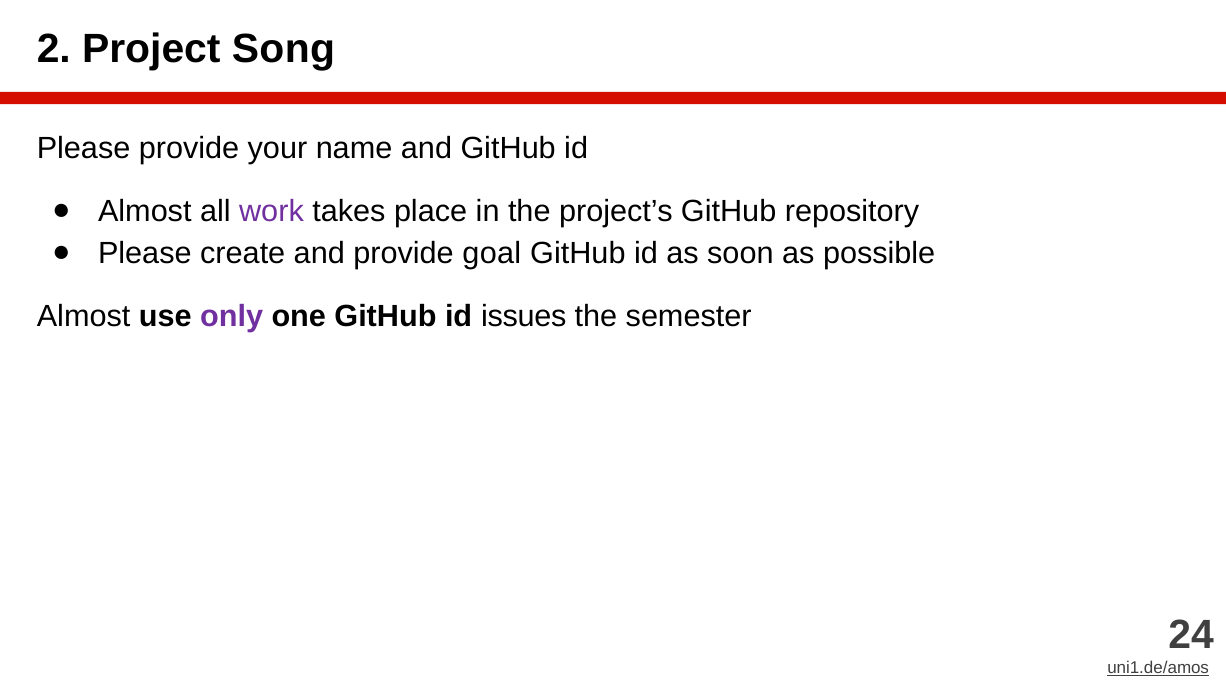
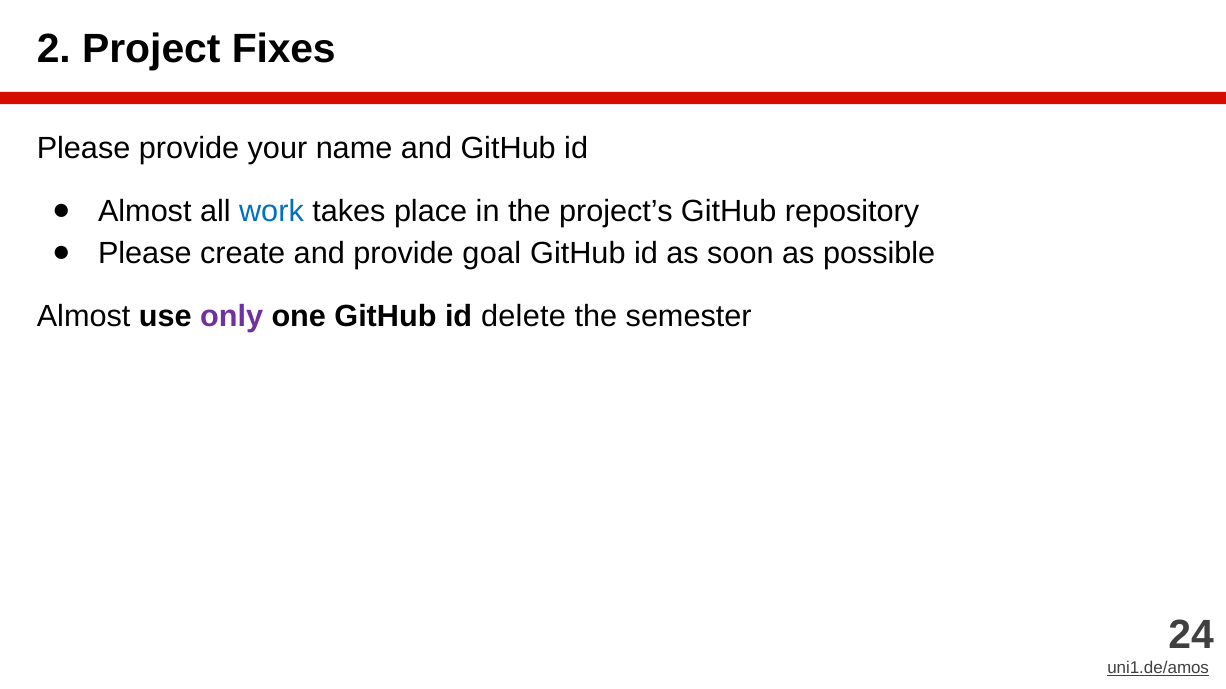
Song: Song -> Fixes
work colour: purple -> blue
issues: issues -> delete
